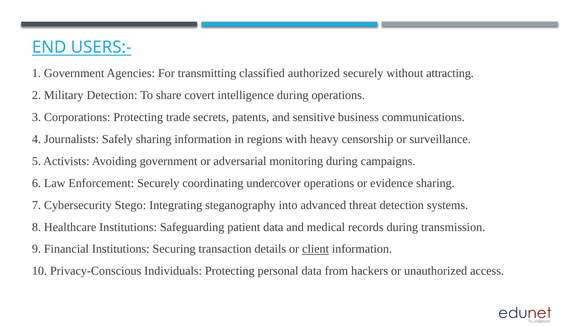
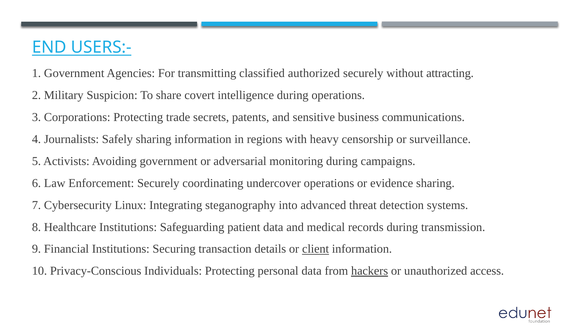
Military Detection: Detection -> Suspicion
Stego: Stego -> Linux
hackers underline: none -> present
